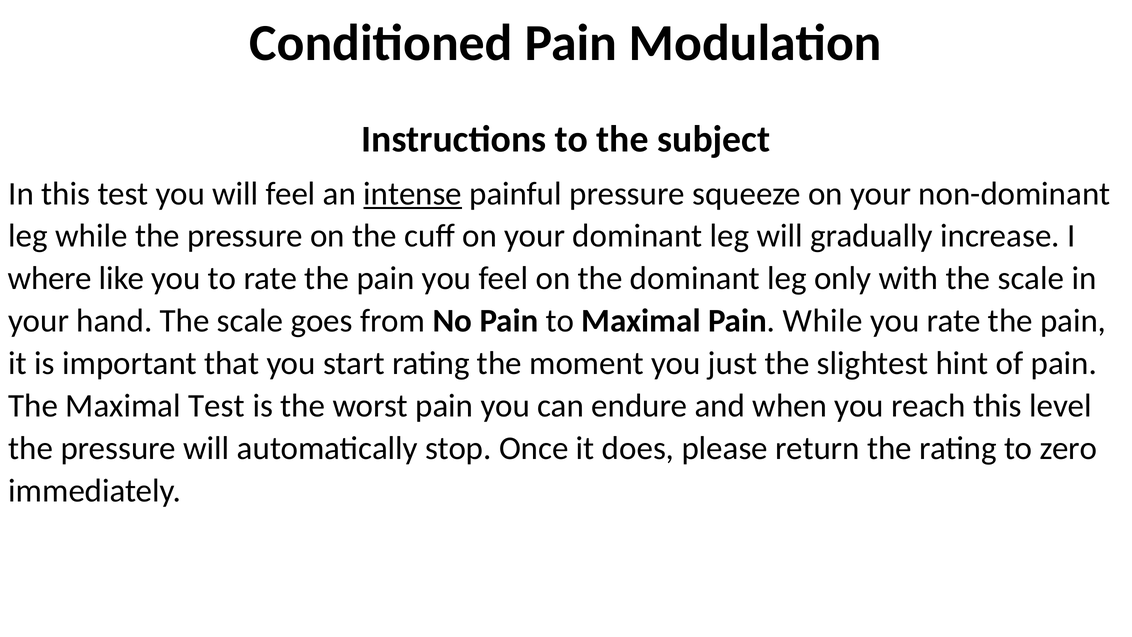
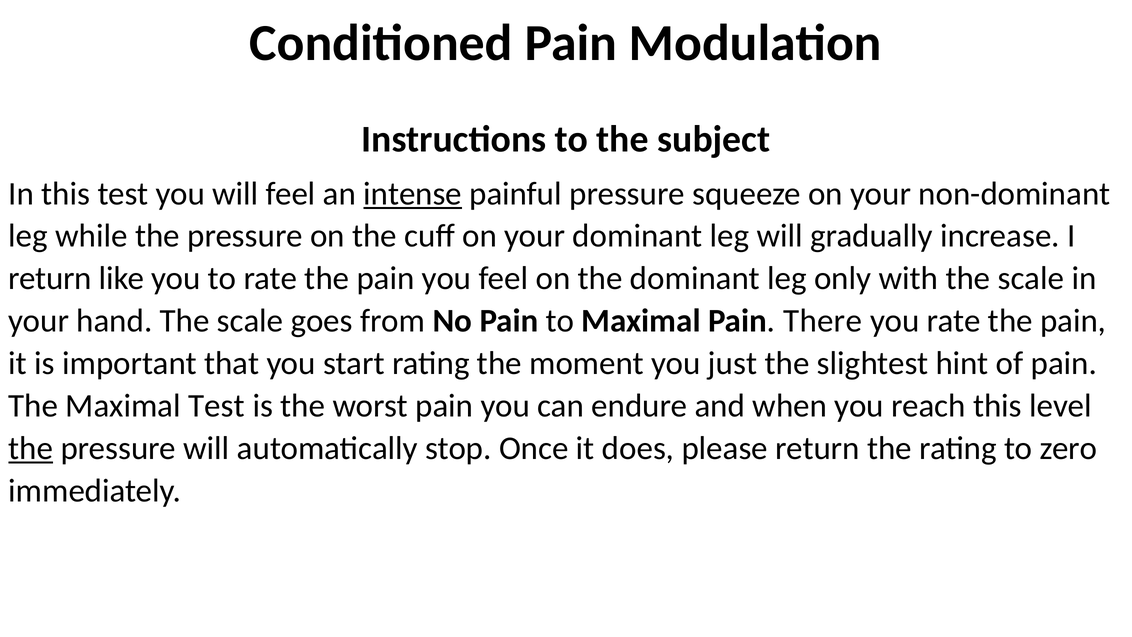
where at (50, 278): where -> return
Pain While: While -> There
the at (31, 448) underline: none -> present
